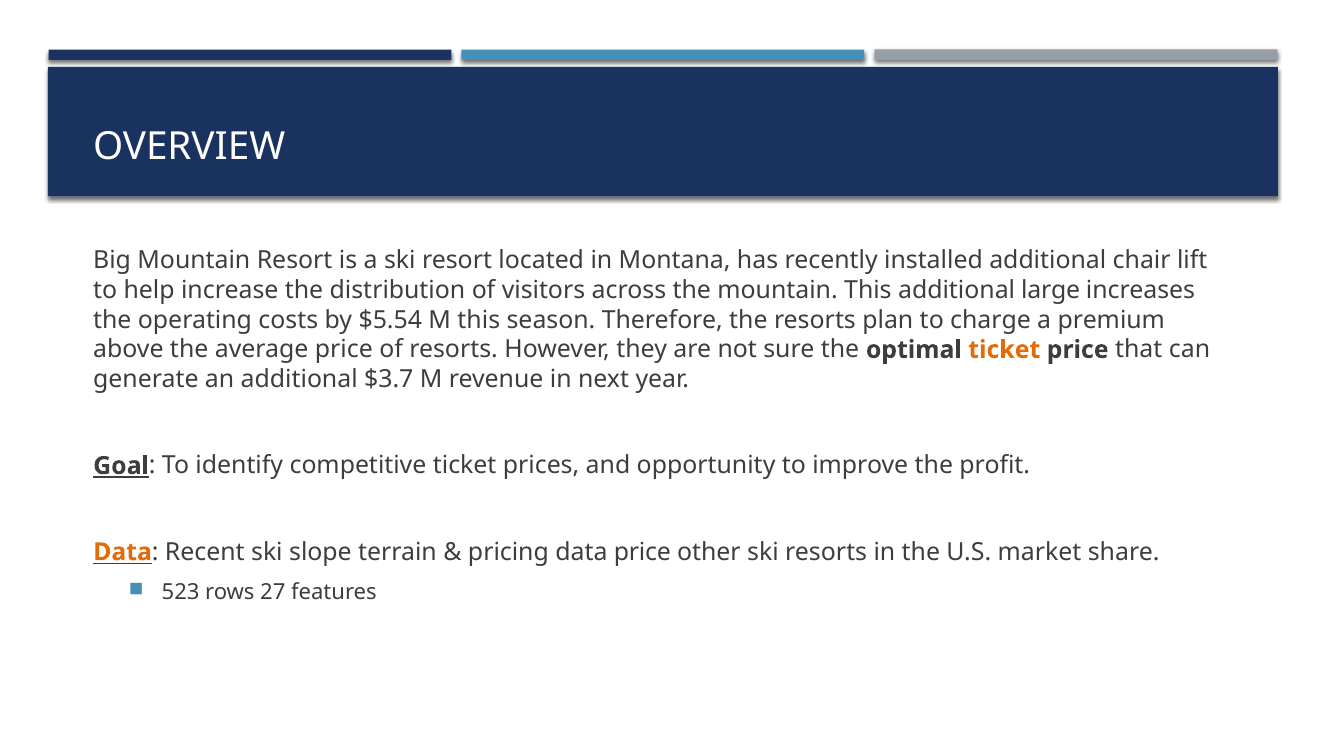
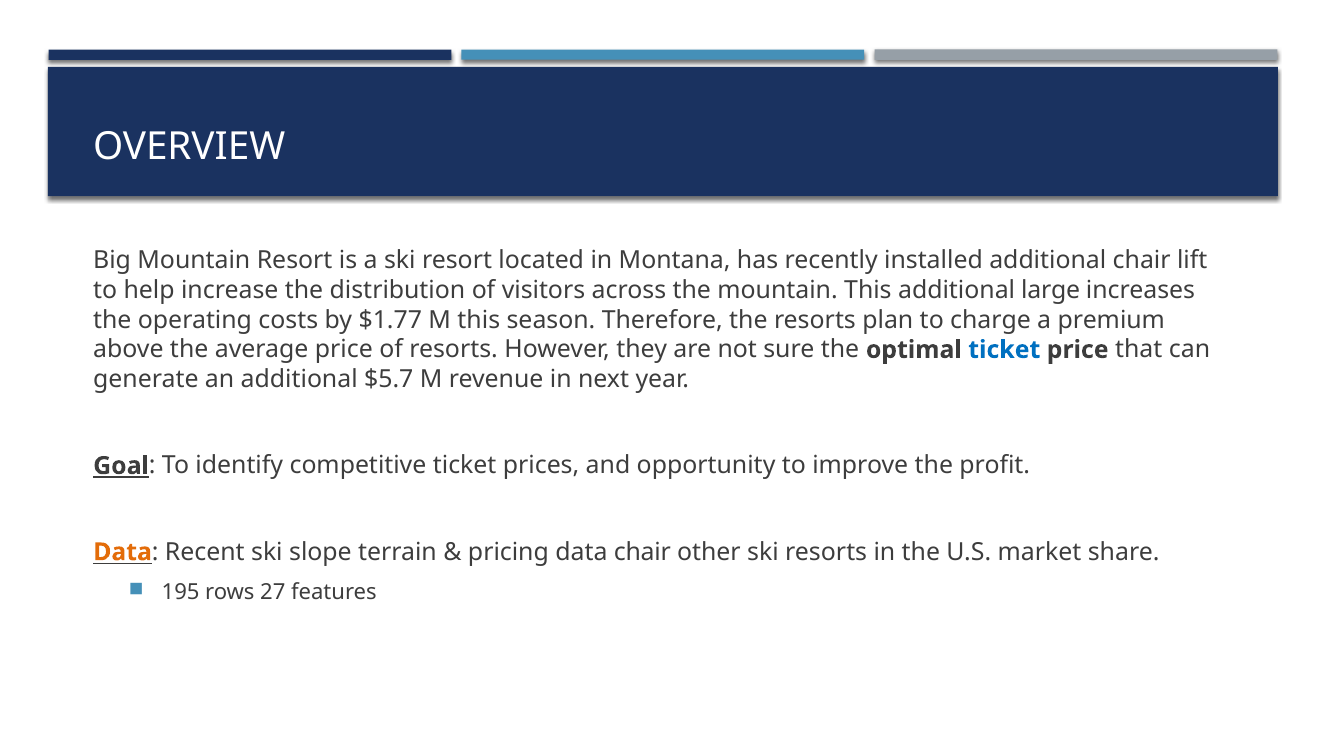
$5.54: $5.54 -> $1.77
ticket at (1004, 350) colour: orange -> blue
$3.7: $3.7 -> $5.7
data price: price -> chair
523: 523 -> 195
